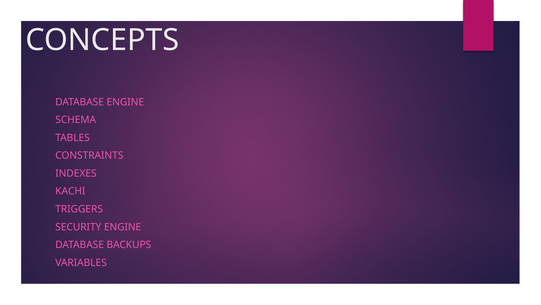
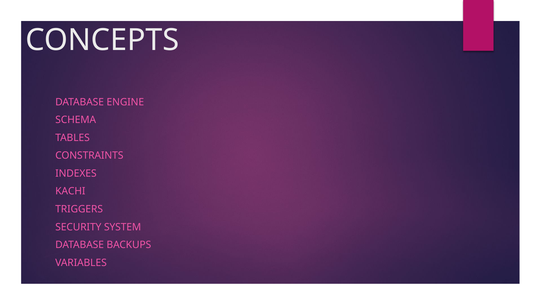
SECURITY ENGINE: ENGINE -> SYSTEM
